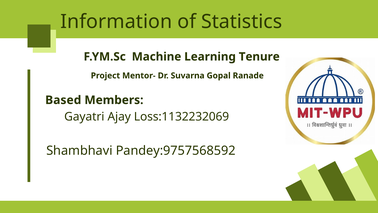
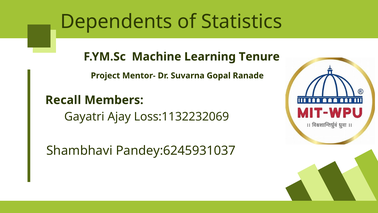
Information: Information -> Dependents
Based: Based -> Recall
Pandey:9757568592: Pandey:9757568592 -> Pandey:6245931037
